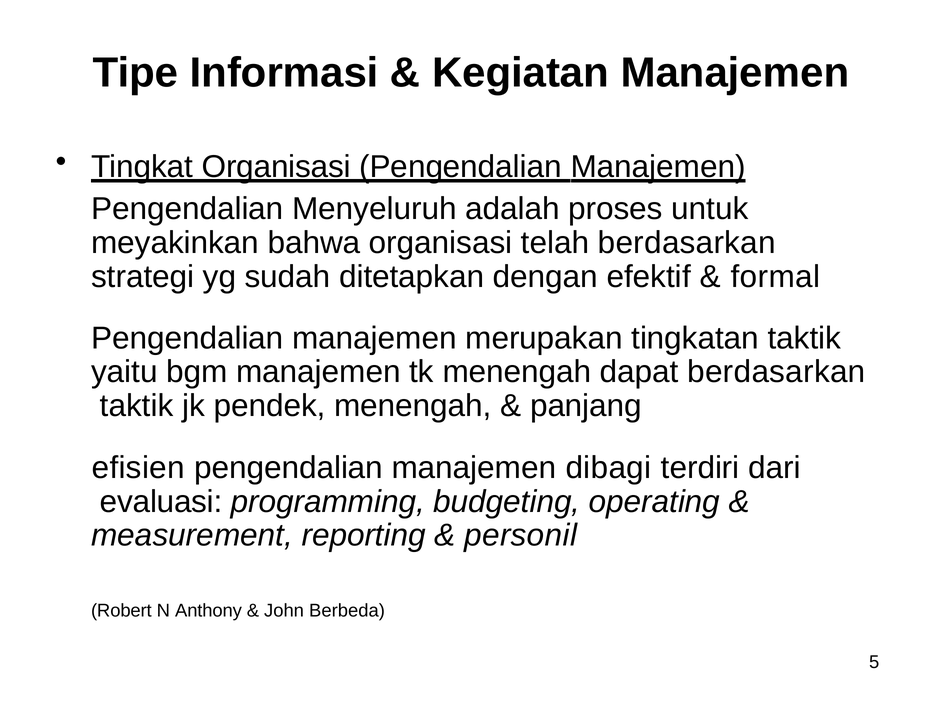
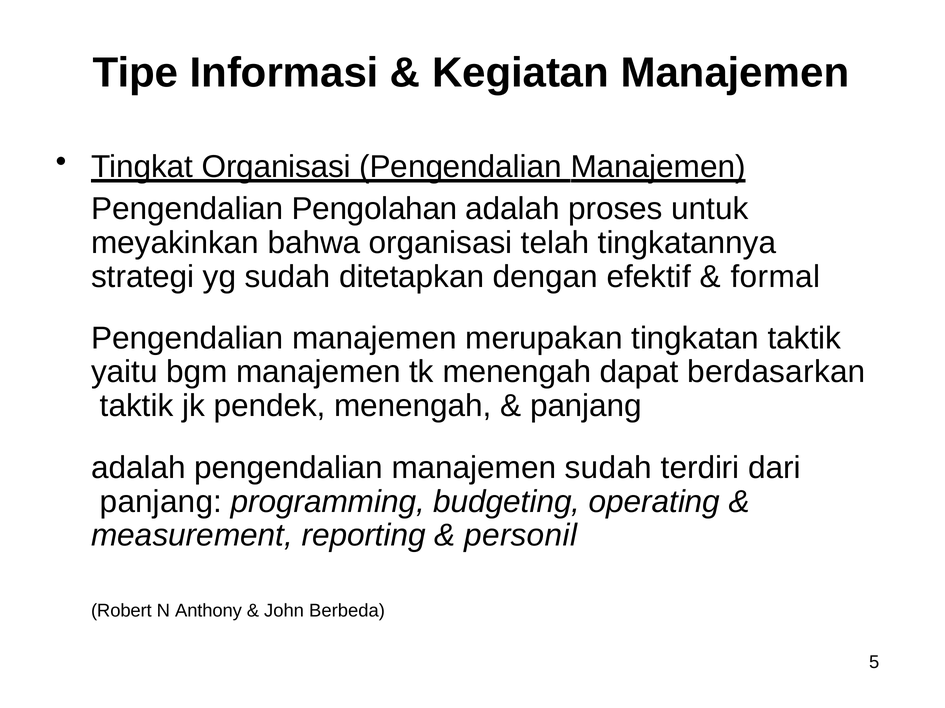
Menyeluruh: Menyeluruh -> Pengolahan
telah berdasarkan: berdasarkan -> tingkatannya
efisien at (138, 468): efisien -> adalah
manajemen dibagi: dibagi -> sudah
evaluasi at (161, 502): evaluasi -> panjang
